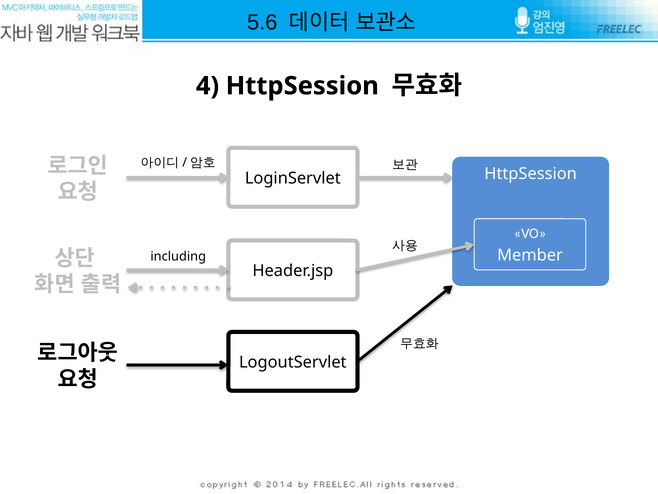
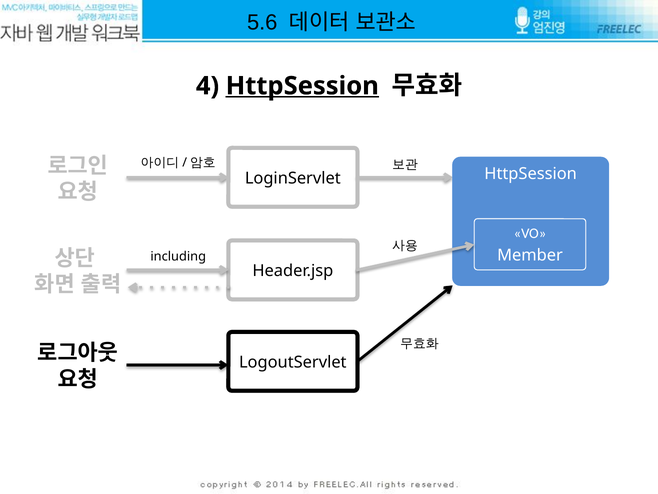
HttpSession at (302, 86) underline: none -> present
